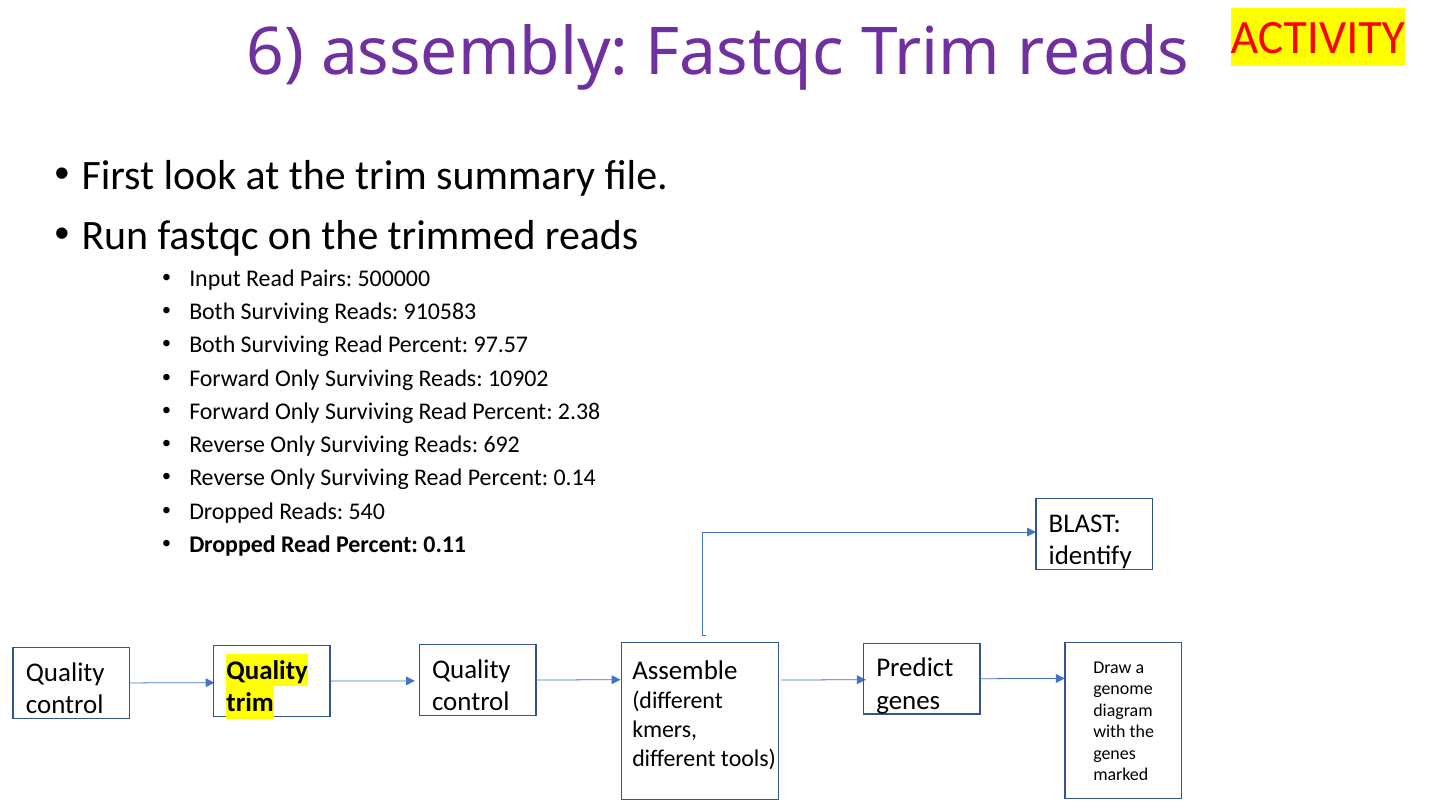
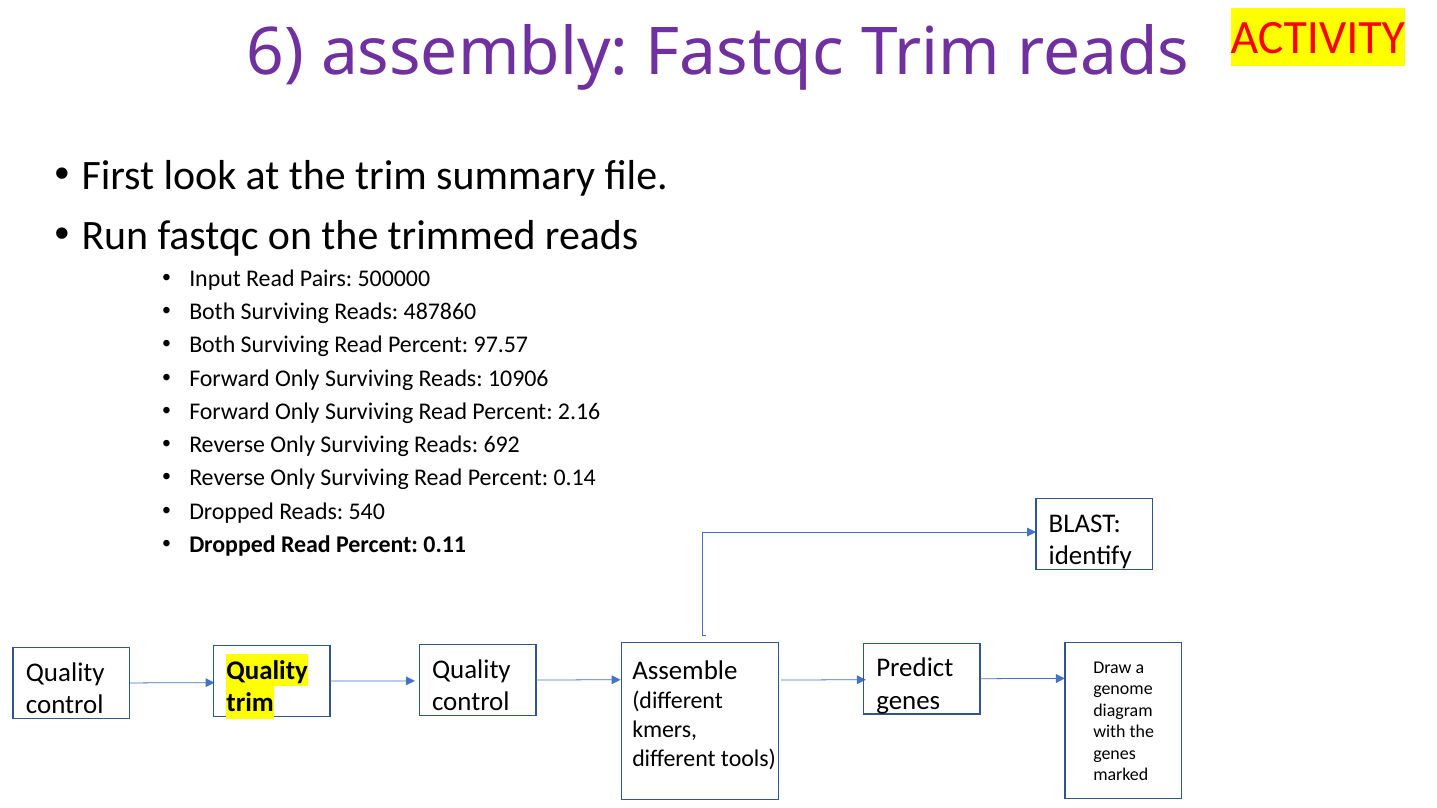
910583: 910583 -> 487860
10902: 10902 -> 10906
2.38: 2.38 -> 2.16
